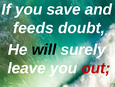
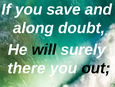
feeds: feeds -> along
leave: leave -> there
out colour: red -> black
